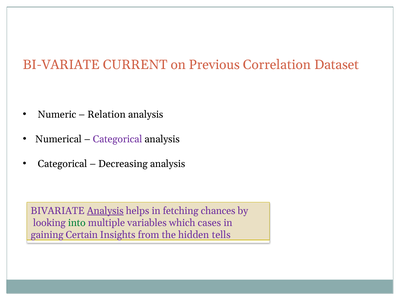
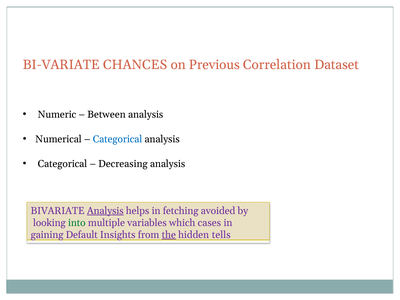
CURRENT: CURRENT -> CHANCES
Relation: Relation -> Between
Categorical at (118, 139) colour: purple -> blue
chances: chances -> avoided
Certain: Certain -> Default
the underline: none -> present
